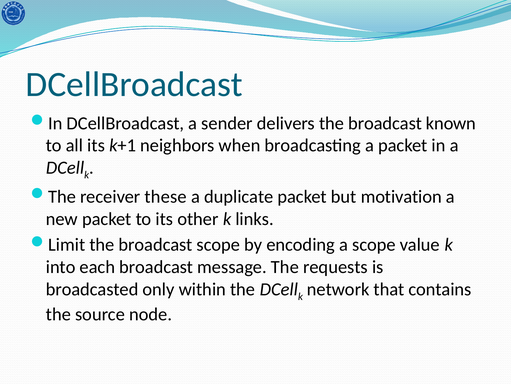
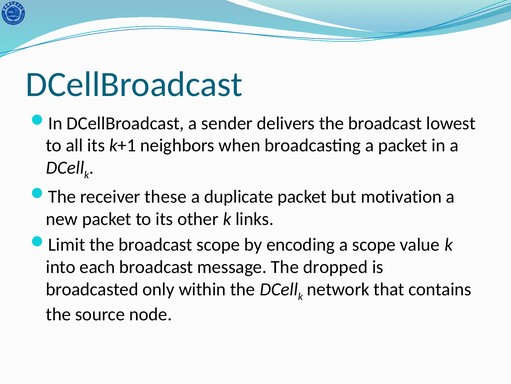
known: known -> lowest
requests: requests -> dropped
